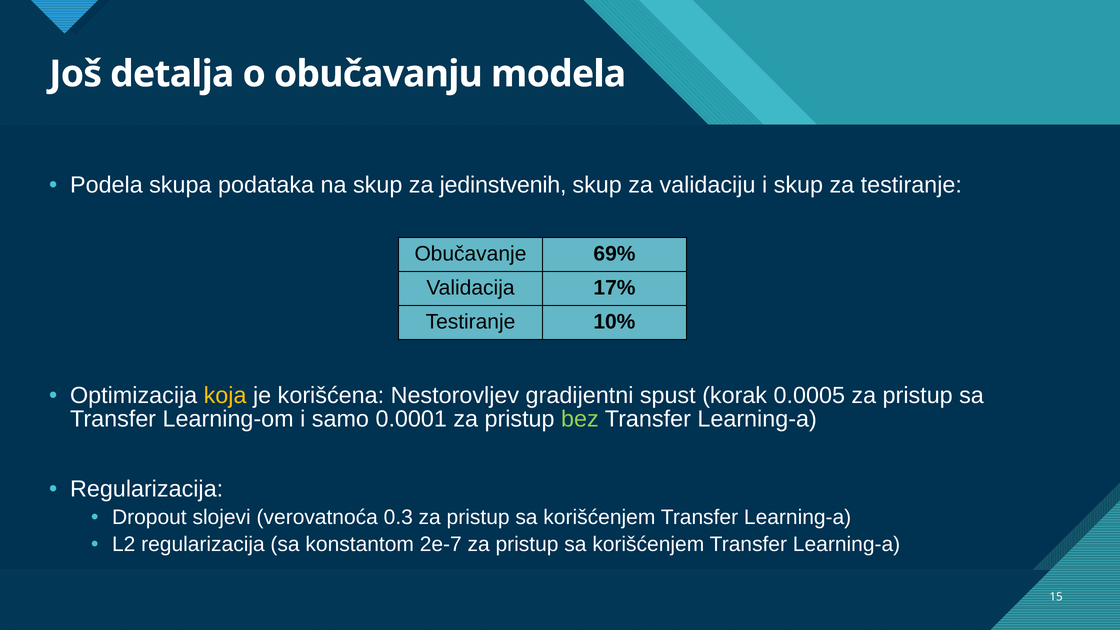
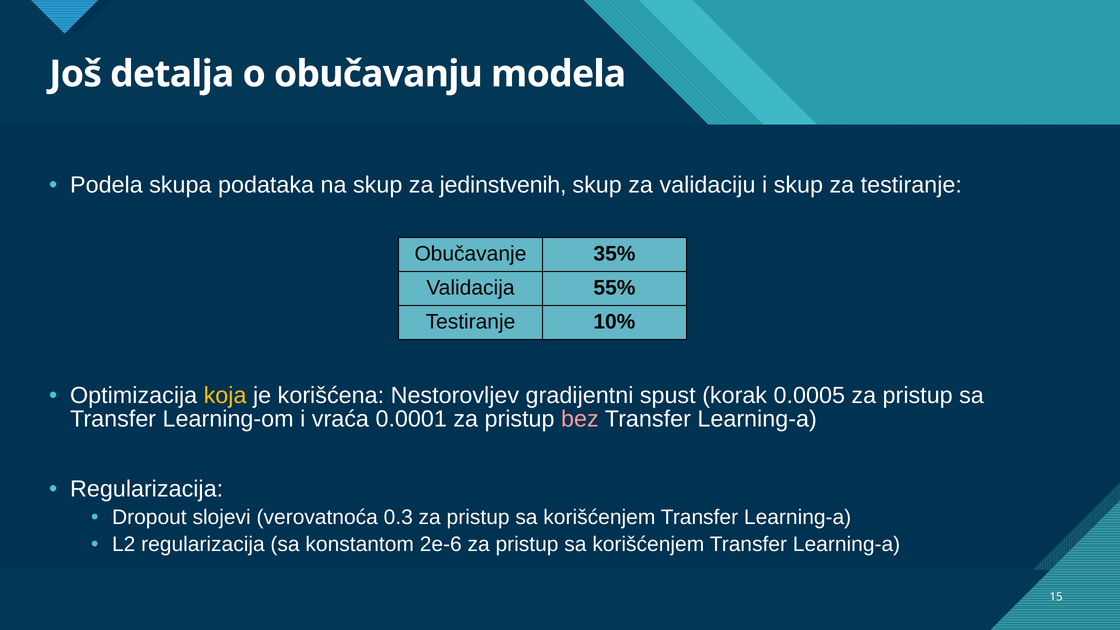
69%: 69% -> 35%
17%: 17% -> 55%
samo: samo -> vraća
bez colour: light green -> pink
2e-7: 2e-7 -> 2e-6
